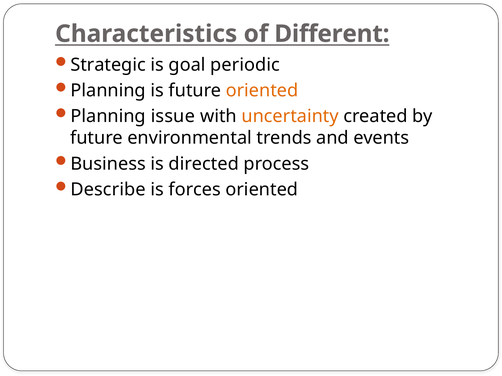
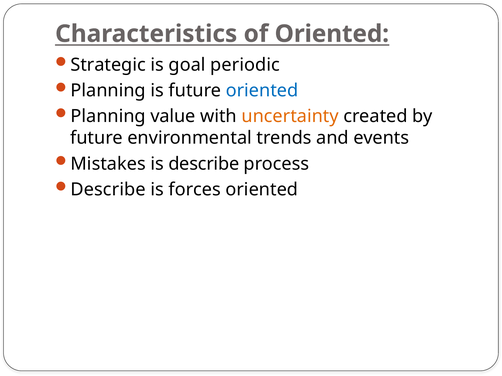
of Different: Different -> Oriented
oriented at (262, 91) colour: orange -> blue
issue: issue -> value
Business: Business -> Mistakes
is directed: directed -> describe
